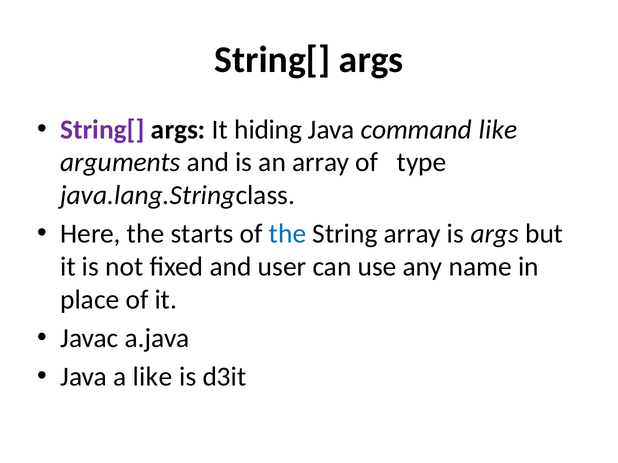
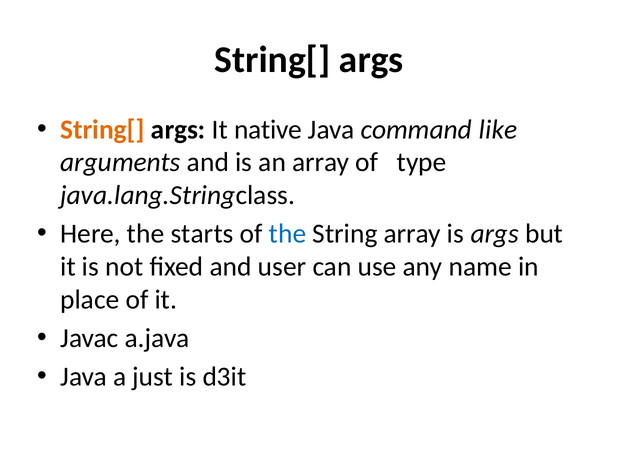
String[ at (103, 130) colour: purple -> orange
hiding: hiding -> native
a like: like -> just
